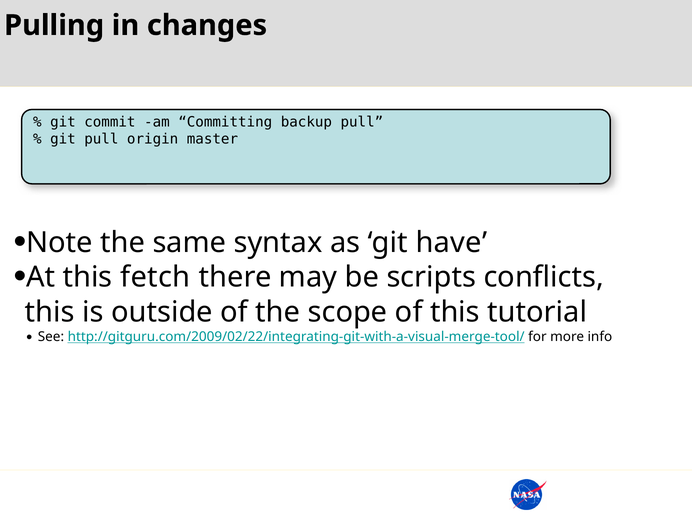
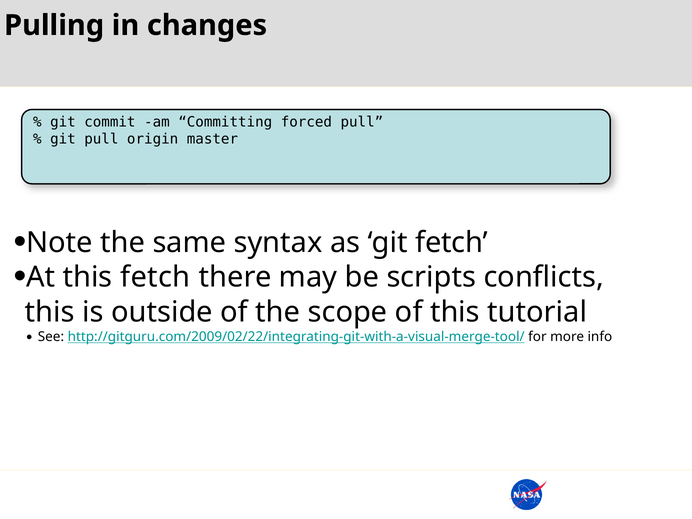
backup: backup -> forced
git have: have -> fetch
